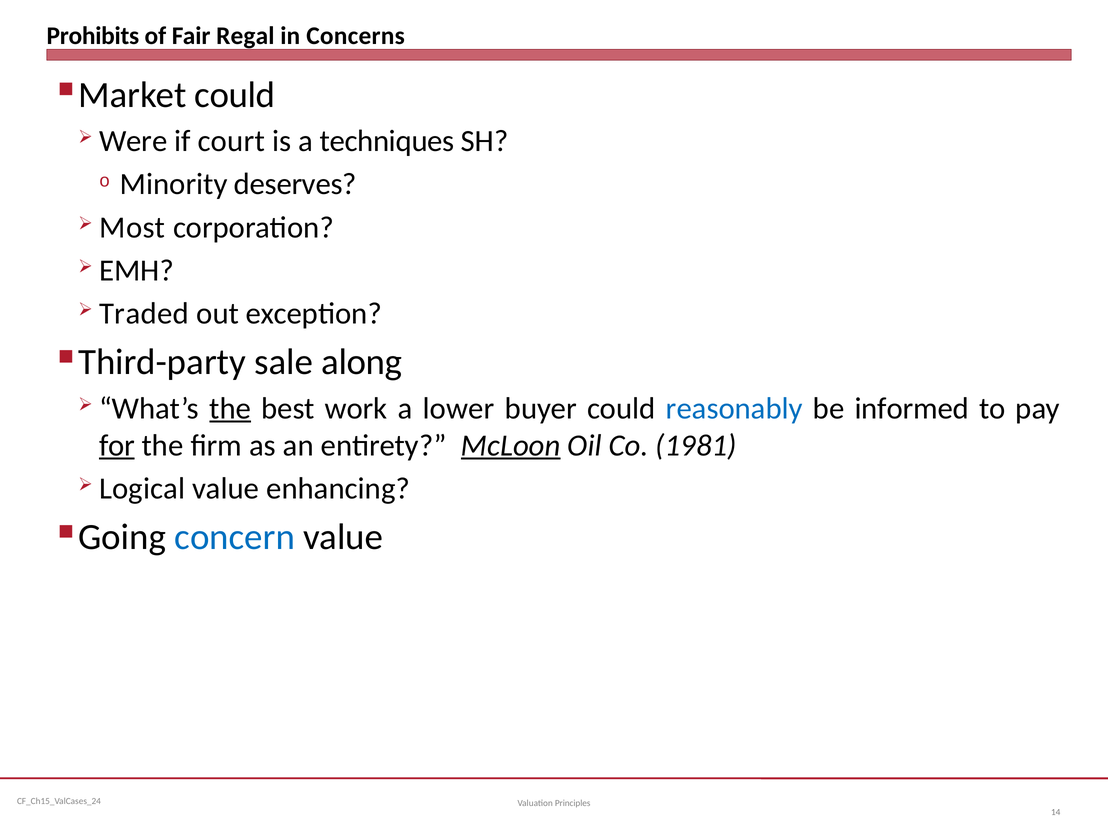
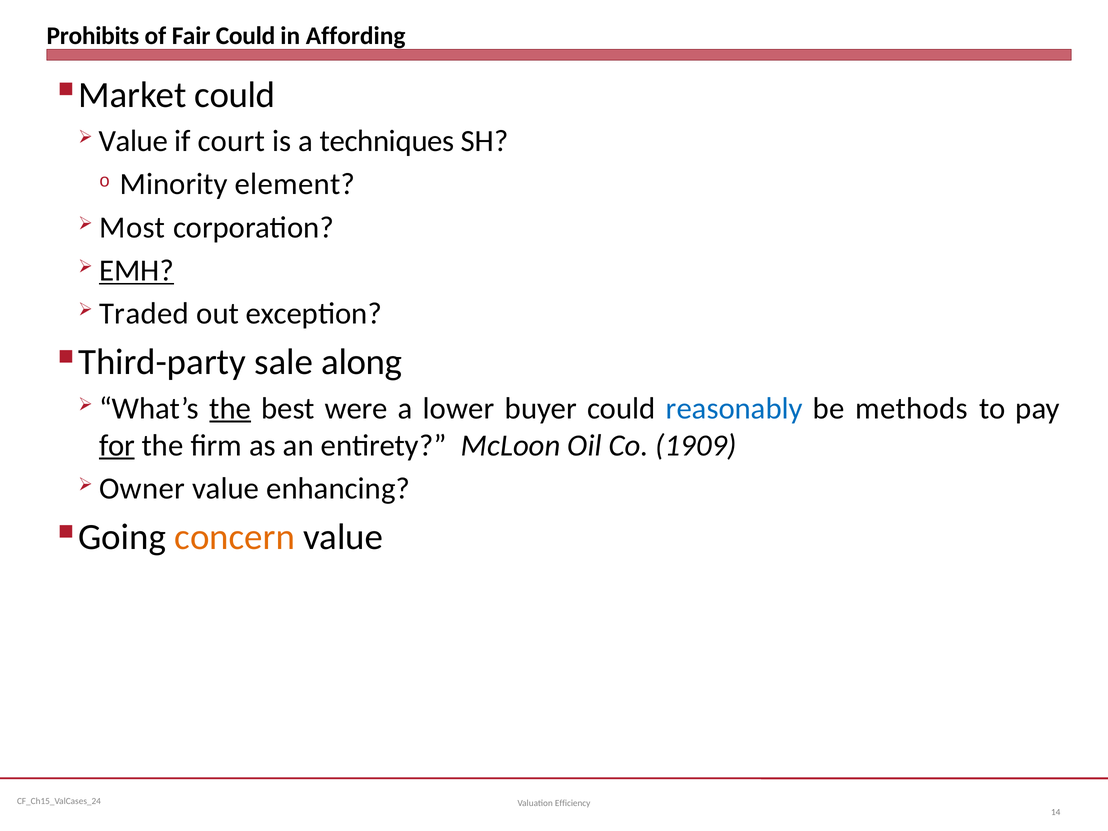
Fair Regal: Regal -> Could
Concerns: Concerns -> Affording
Were at (133, 141): Were -> Value
deserves: deserves -> element
EMH underline: none -> present
work: work -> were
informed: informed -> methods
McLoon underline: present -> none
1981: 1981 -> 1909
Logical: Logical -> Owner
concern colour: blue -> orange
Principles: Principles -> Efficiency
